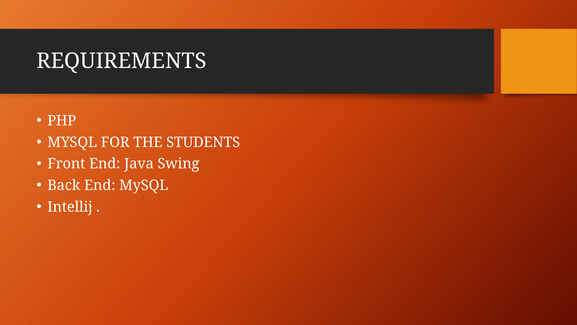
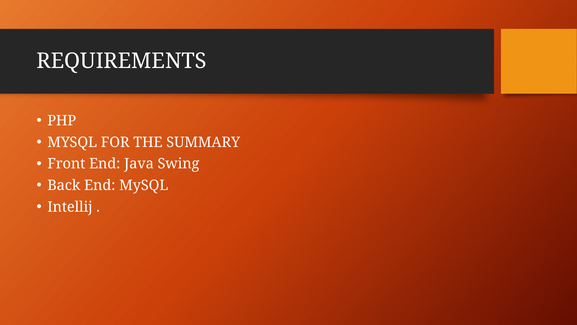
STUDENTS: STUDENTS -> SUMMARY
